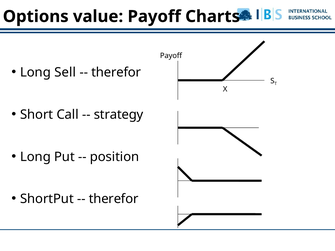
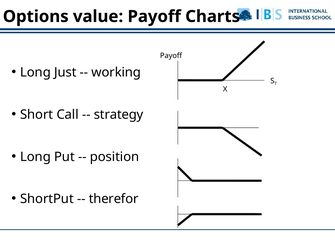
Sell: Sell -> Just
therefor at (116, 72): therefor -> working
